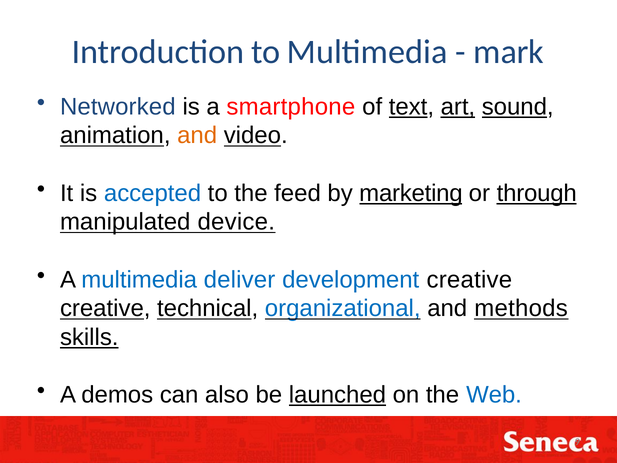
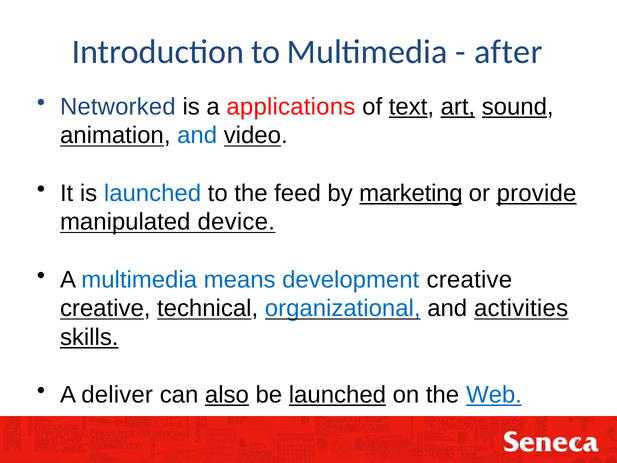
mark: mark -> after
smartphone: smartphone -> applications
and at (197, 135) colour: orange -> blue
is accepted: accepted -> launched
through: through -> provide
deliver: deliver -> means
methods: methods -> activities
demos: demos -> deliver
also underline: none -> present
Web underline: none -> present
